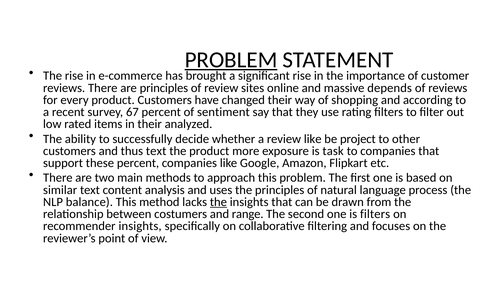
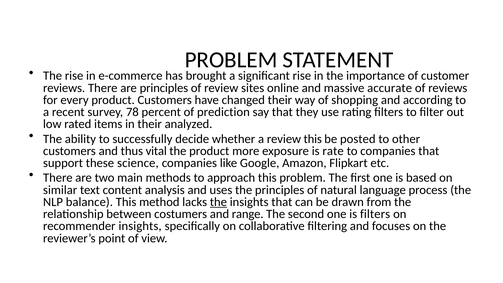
PROBLEM at (231, 60) underline: present -> none
depends: depends -> accurate
67: 67 -> 78
sentiment: sentiment -> prediction
review like: like -> this
project: project -> posted
thus text: text -> vital
task: task -> rate
these percent: percent -> science
